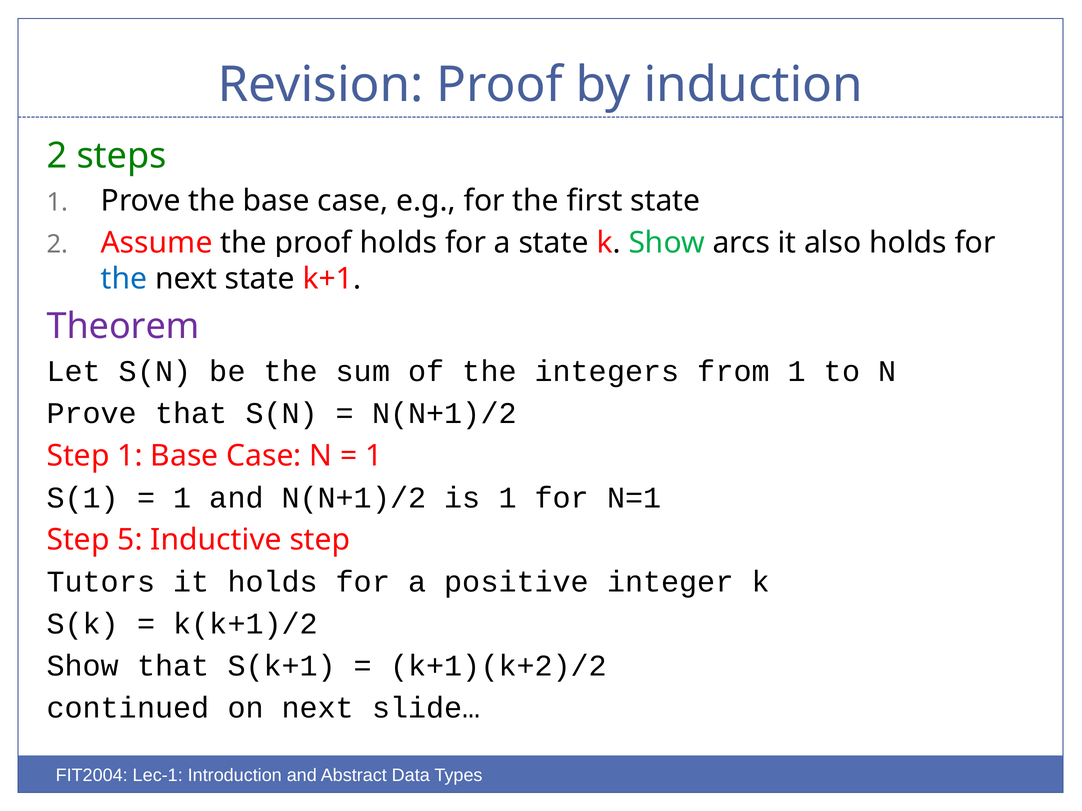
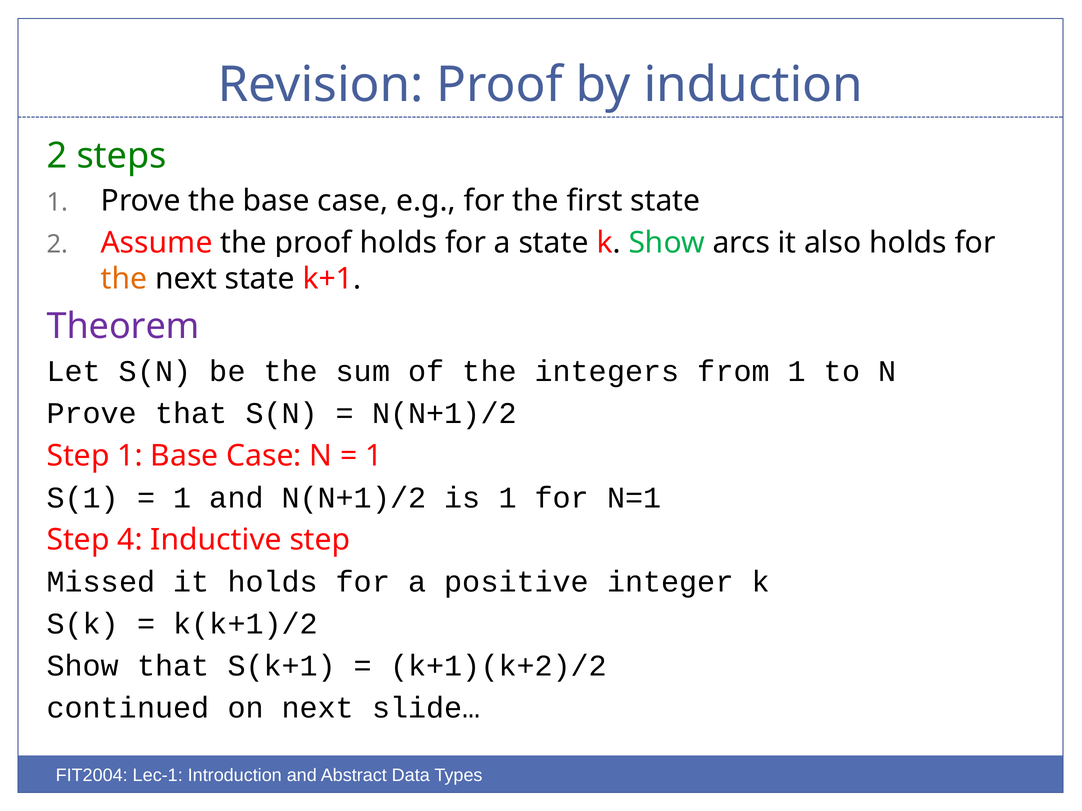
the at (124, 279) colour: blue -> orange
5: 5 -> 4
Tutors: Tutors -> Missed
